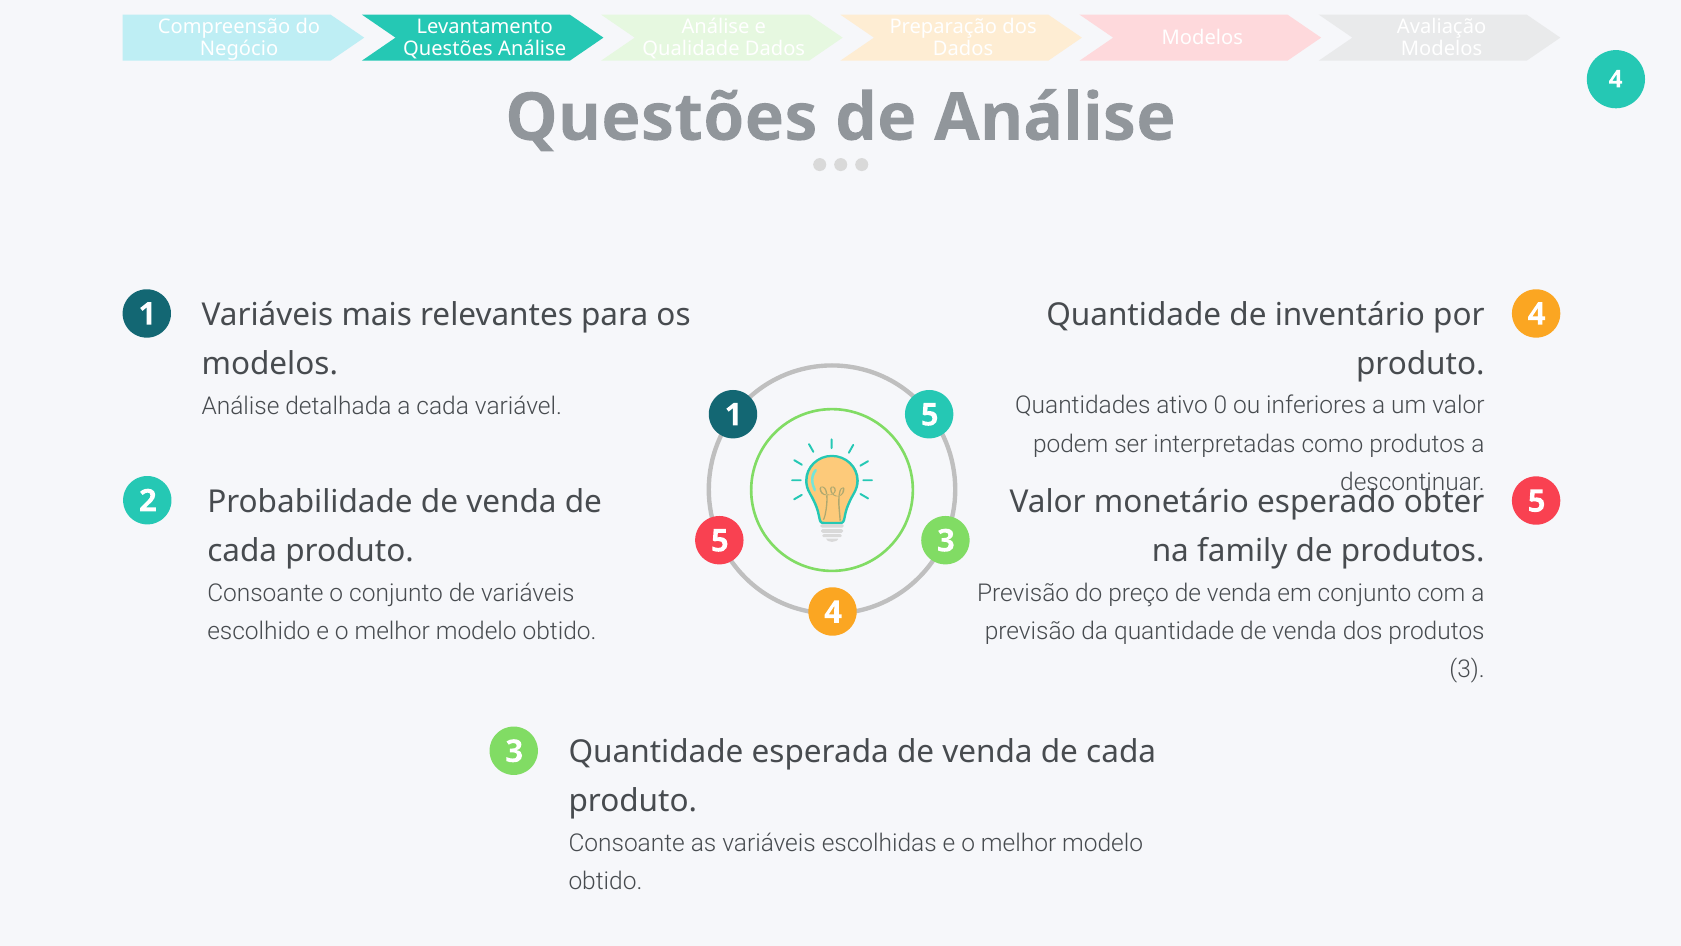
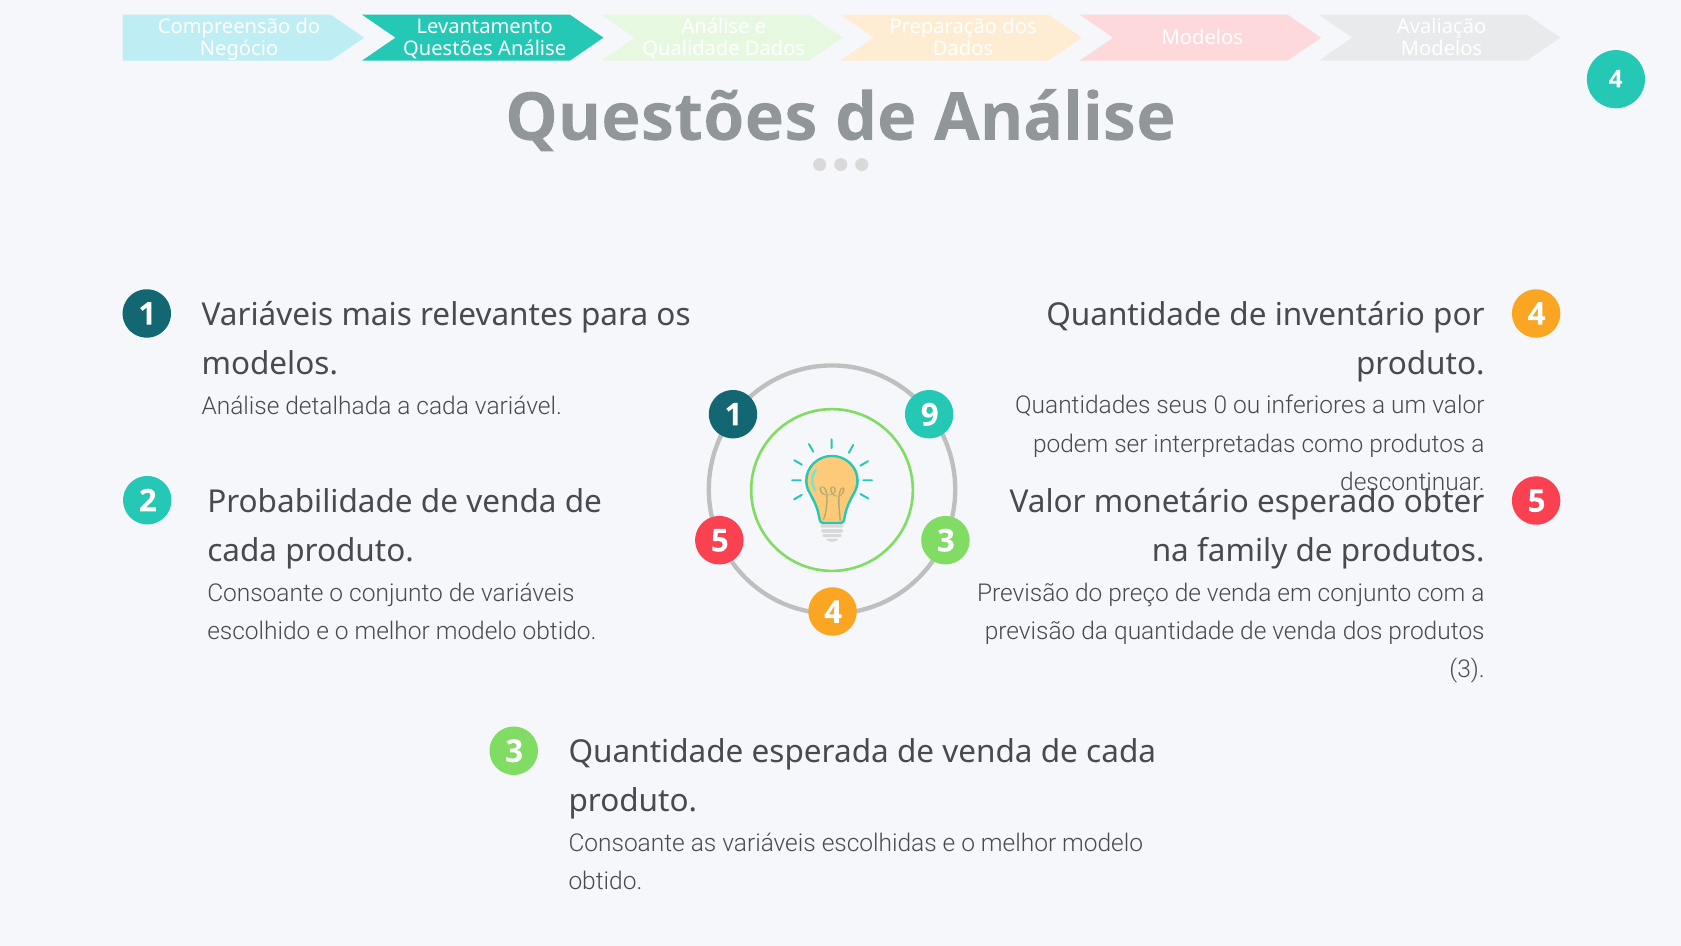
ativo: ativo -> seus
1 5: 5 -> 9
